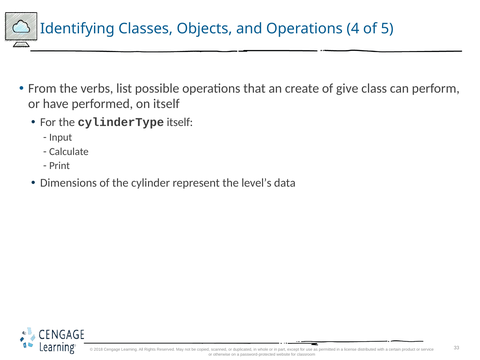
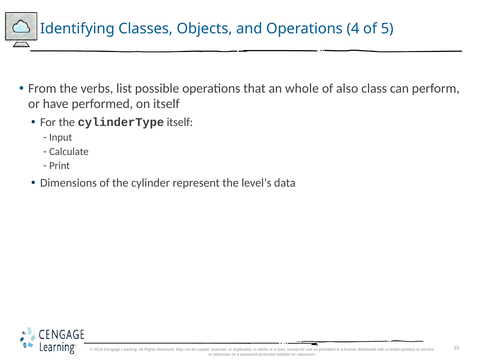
an create: create -> whole
give: give -> also
